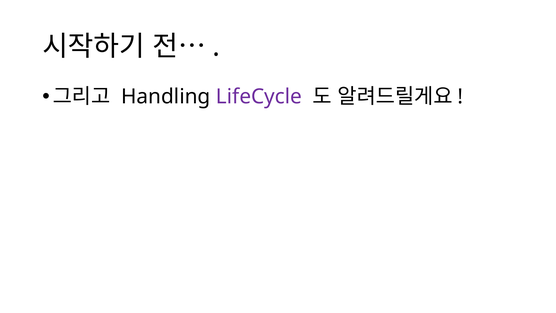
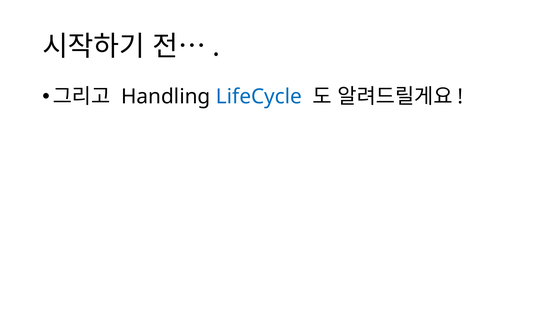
LifeCycle colour: purple -> blue
